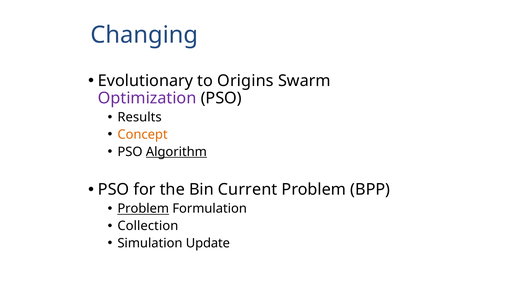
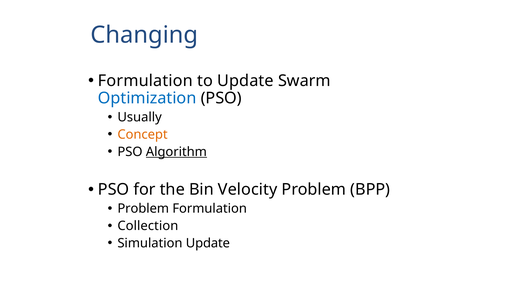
Evolutionary at (146, 81): Evolutionary -> Formulation
to Origins: Origins -> Update
Optimization colour: purple -> blue
Results: Results -> Usually
Current: Current -> Velocity
Problem at (143, 209) underline: present -> none
